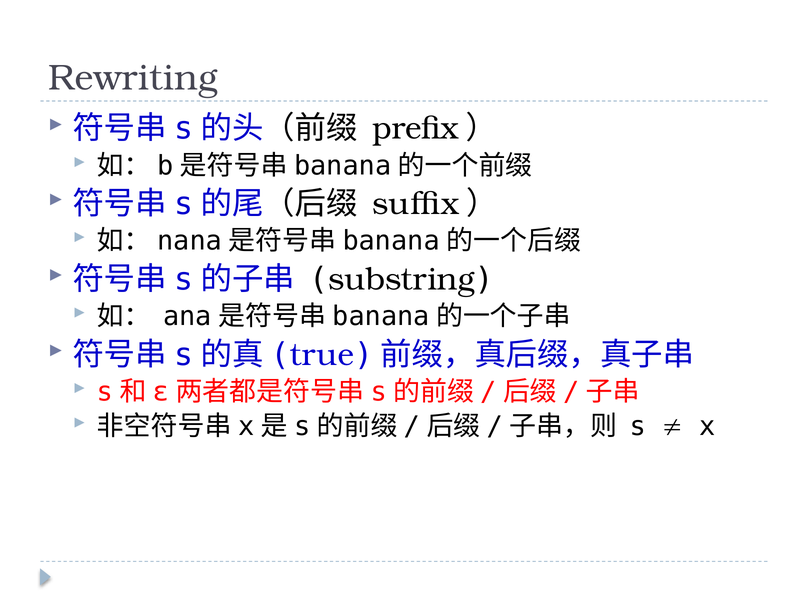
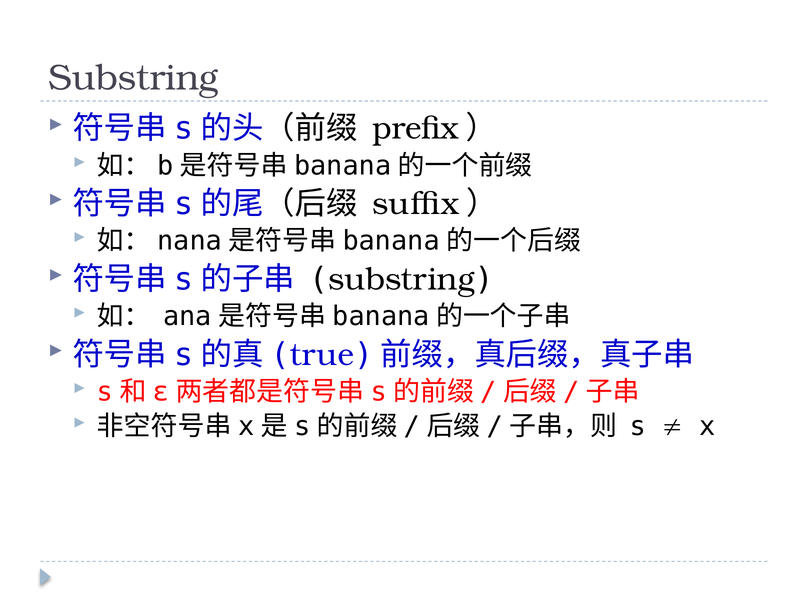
Rewriting at (133, 78): Rewriting -> Substring
